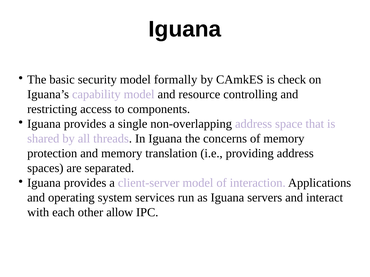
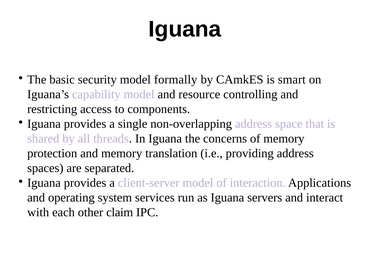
check: check -> smart
allow: allow -> claim
